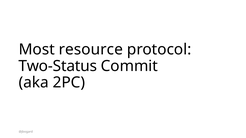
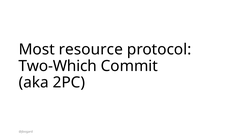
Two-Status: Two-Status -> Two-Which
